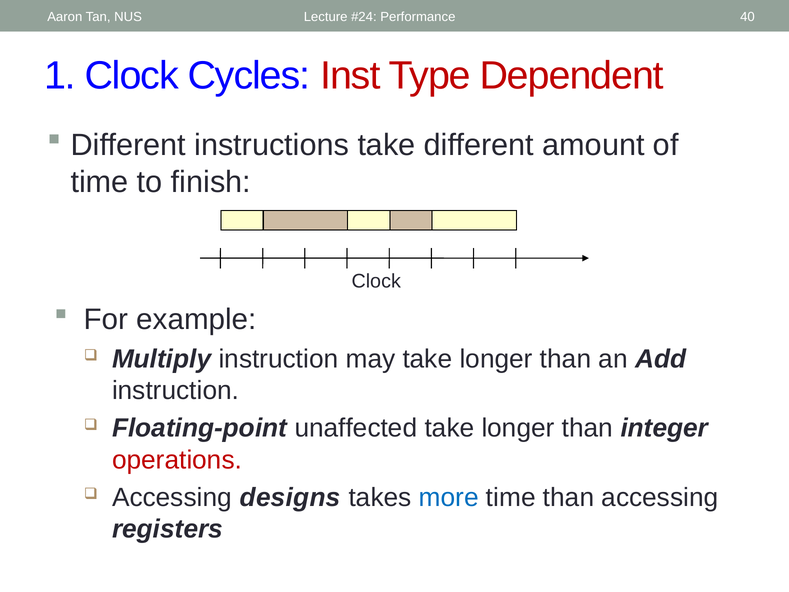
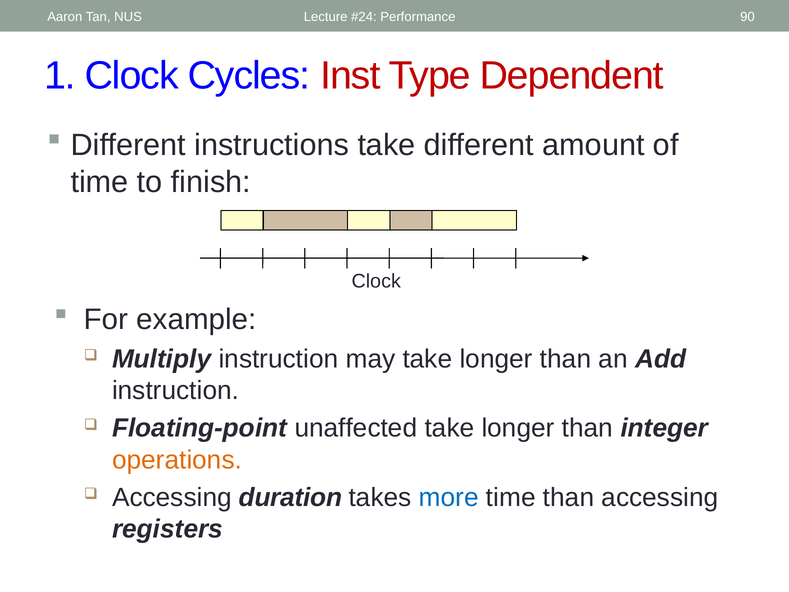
40: 40 -> 90
operations colour: red -> orange
designs: designs -> duration
